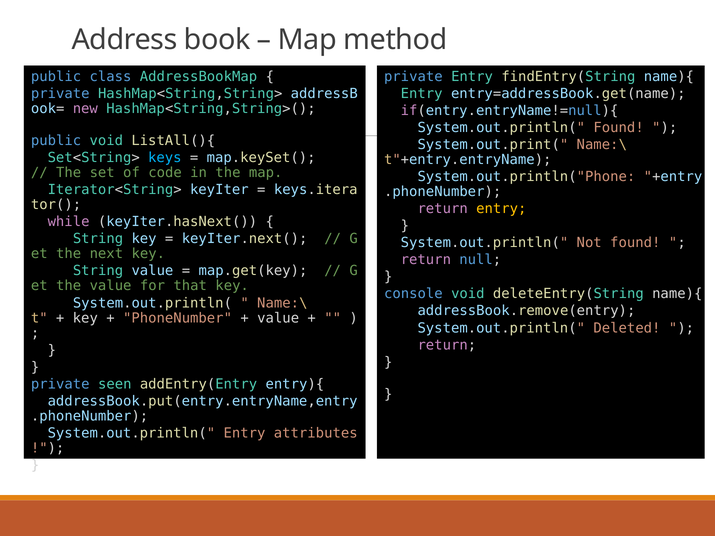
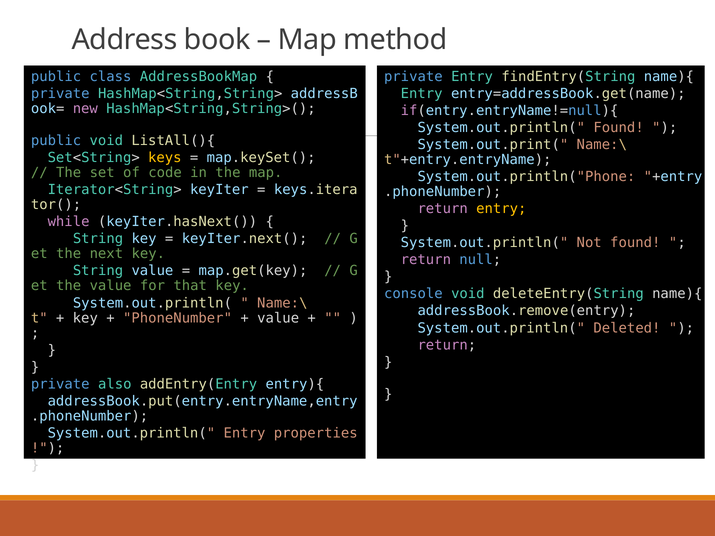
keys colour: light blue -> yellow
seen: seen -> also
attributes: attributes -> properties
